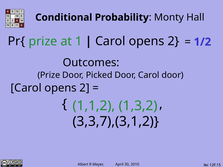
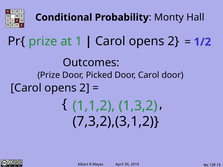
3,3,7),(3,1,2: 3,3,7),(3,1,2 -> 7,3,2),(3,1,2
